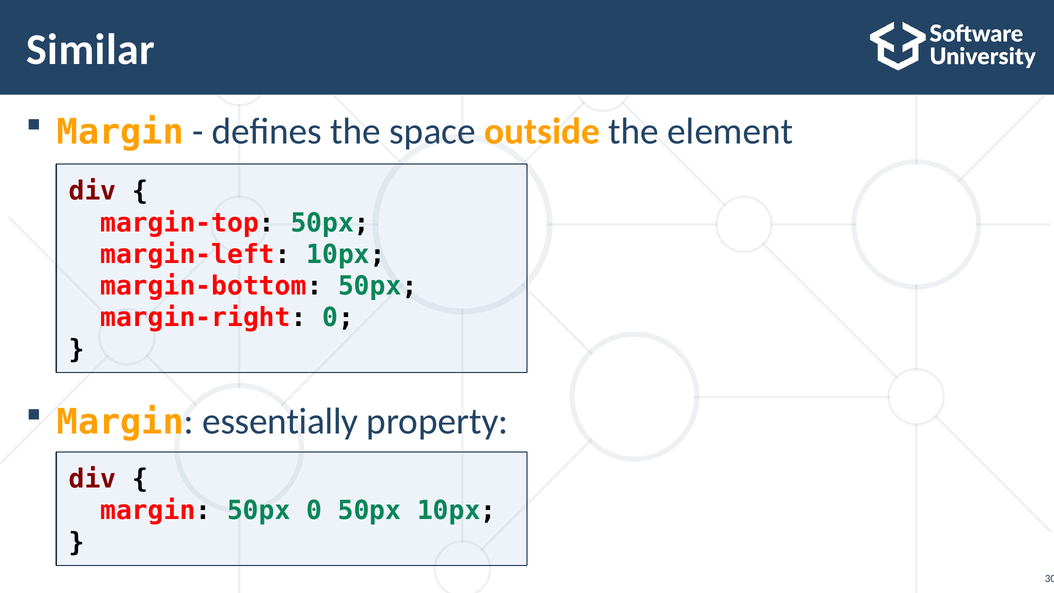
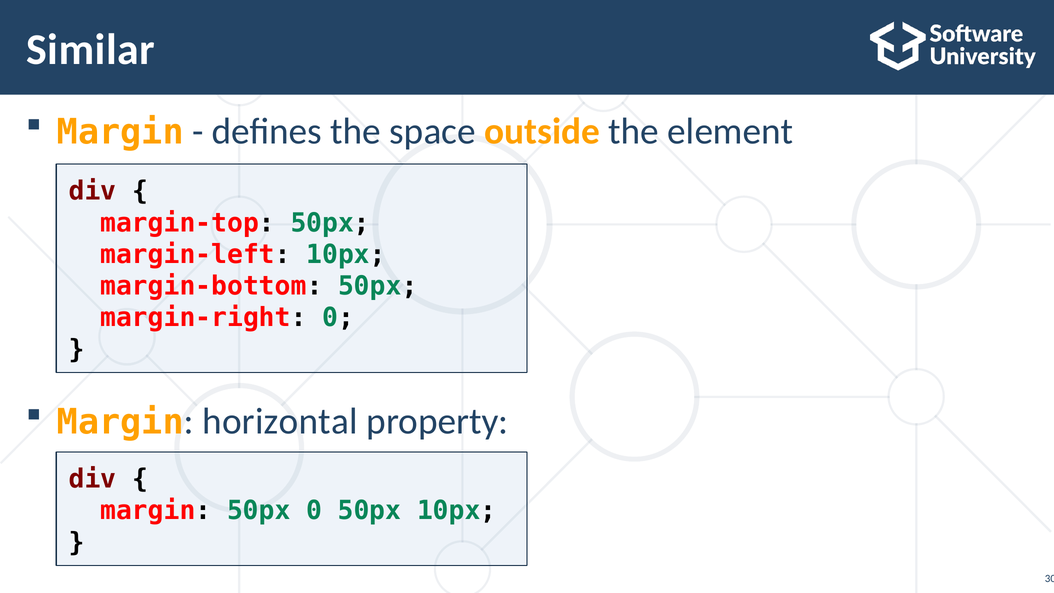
essentially: essentially -> horizontal
